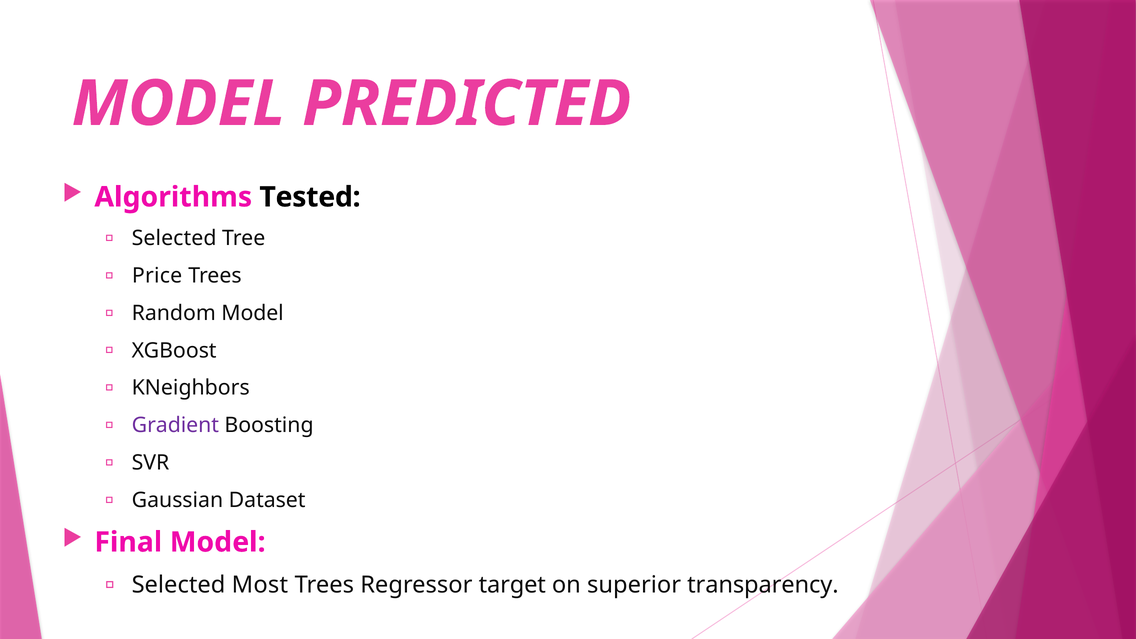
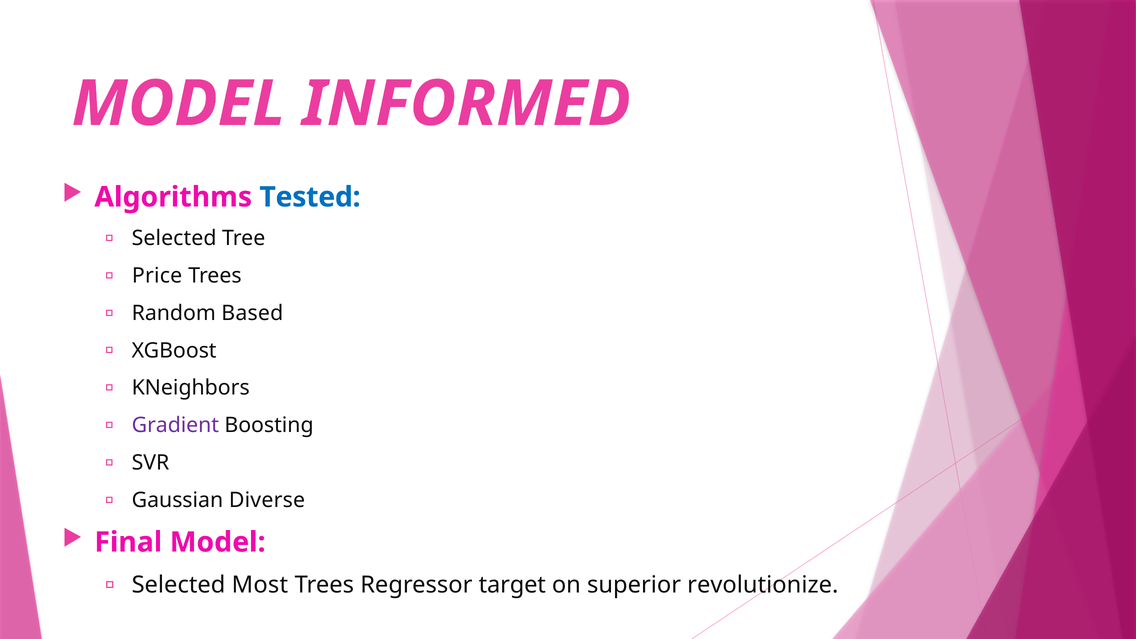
PREDICTED: PREDICTED -> INFORMED
Tested colour: black -> blue
Random Model: Model -> Based
Dataset: Dataset -> Diverse
transparency: transparency -> revolutionize
